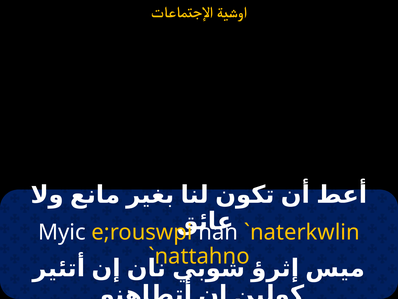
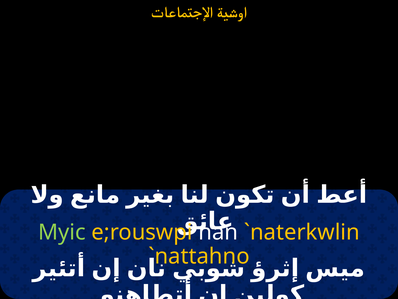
Myic colour: white -> light green
